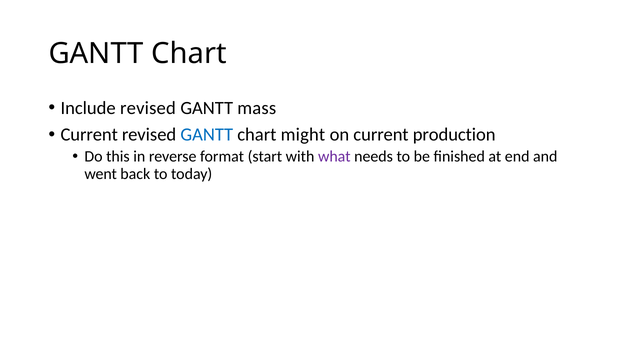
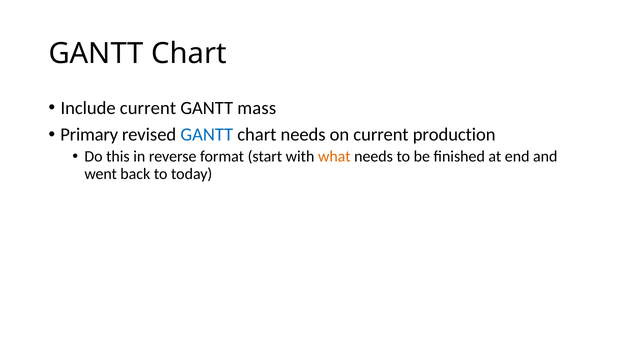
Include revised: revised -> current
Current at (89, 134): Current -> Primary
chart might: might -> needs
what colour: purple -> orange
